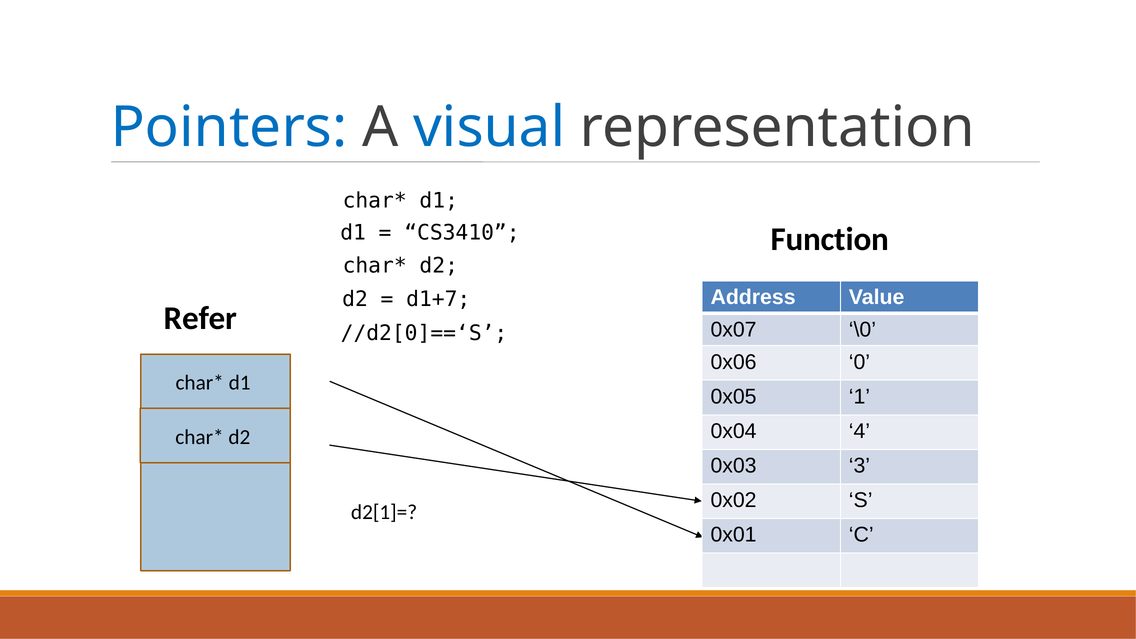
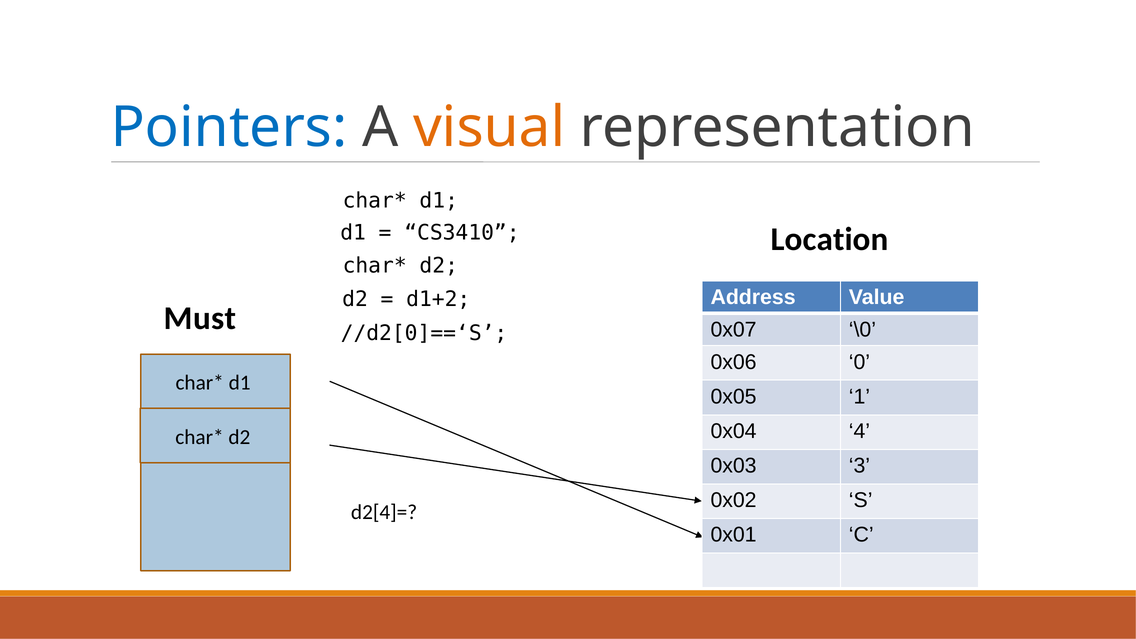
visual colour: blue -> orange
Function: Function -> Location
d1+7: d1+7 -> d1+2
Refer: Refer -> Must
d2[1]=: d2[1]= -> d2[4]=
